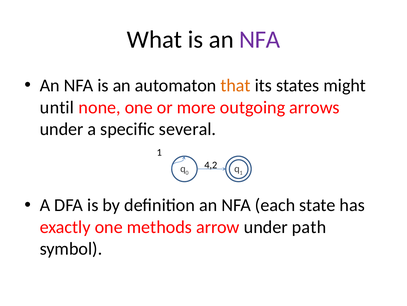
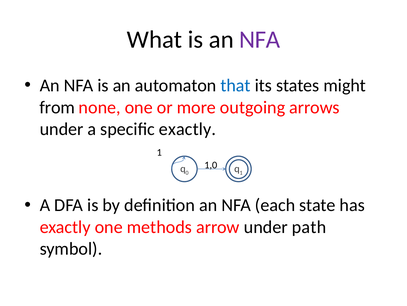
that colour: orange -> blue
until: until -> from
specific several: several -> exactly
4,2: 4,2 -> 1,0
